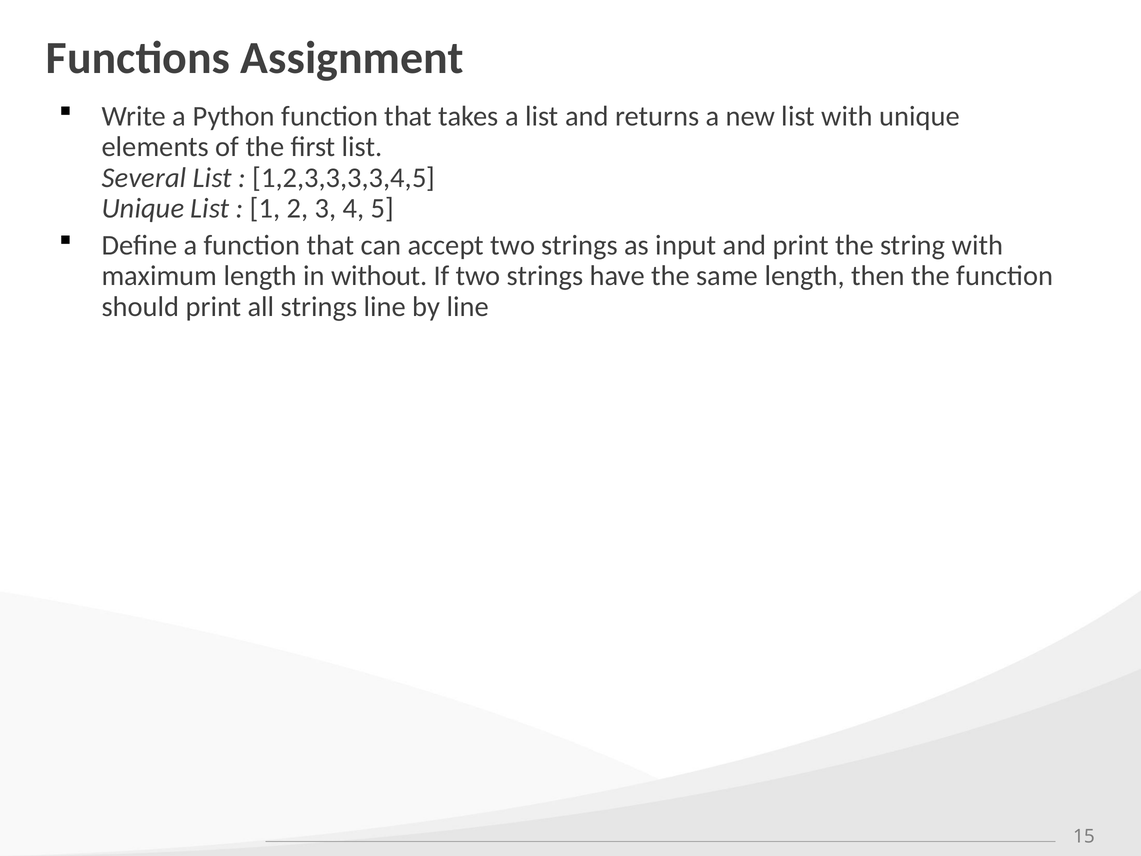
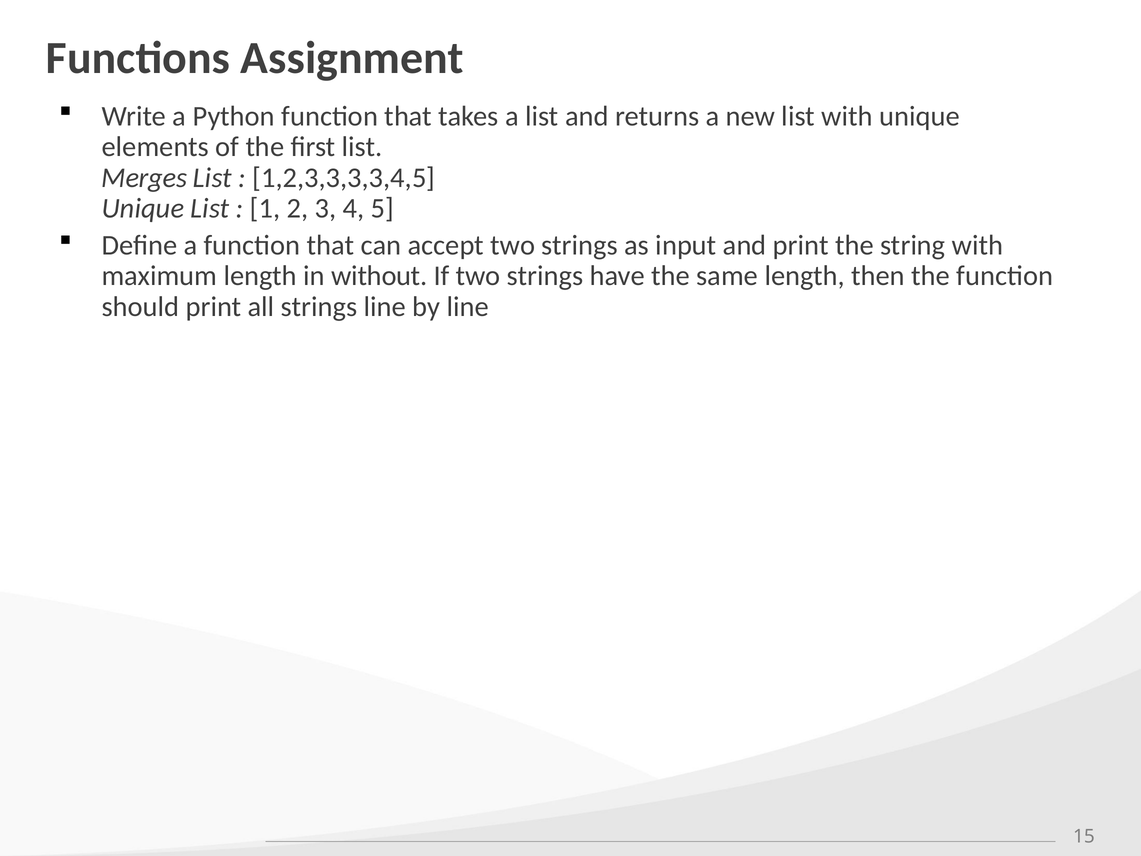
Several: Several -> Merges
